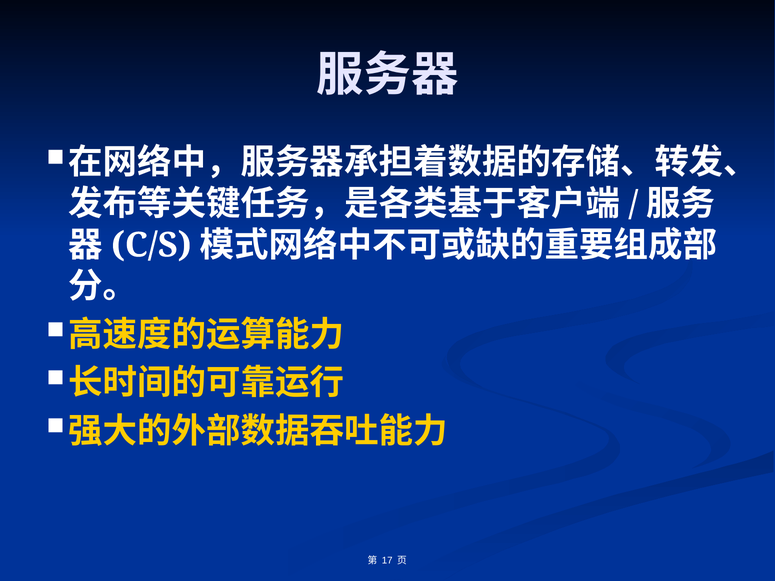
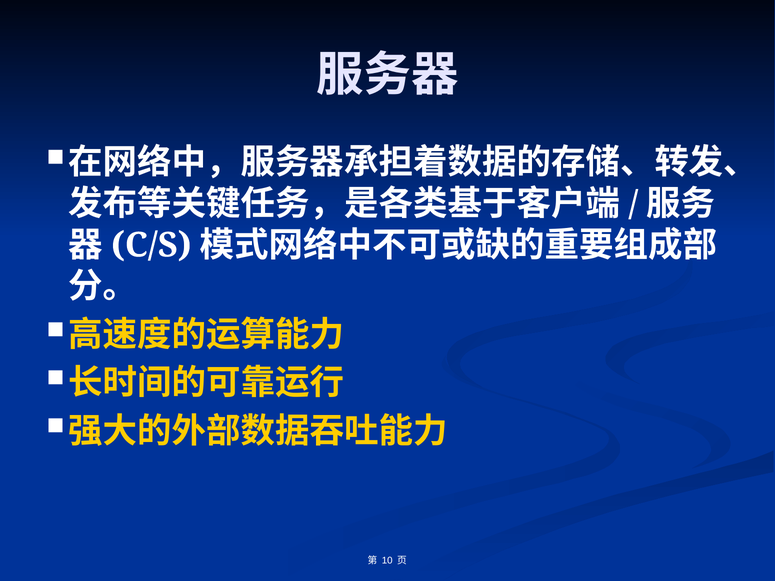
17: 17 -> 10
